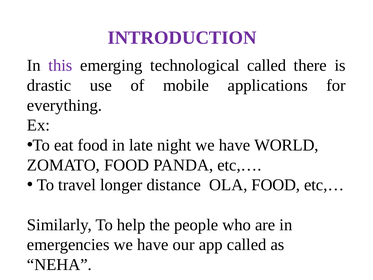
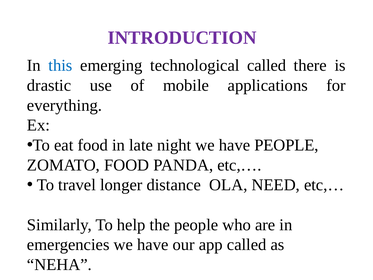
this colour: purple -> blue
have WORLD: WORLD -> PEOPLE
OLA FOOD: FOOD -> NEED
